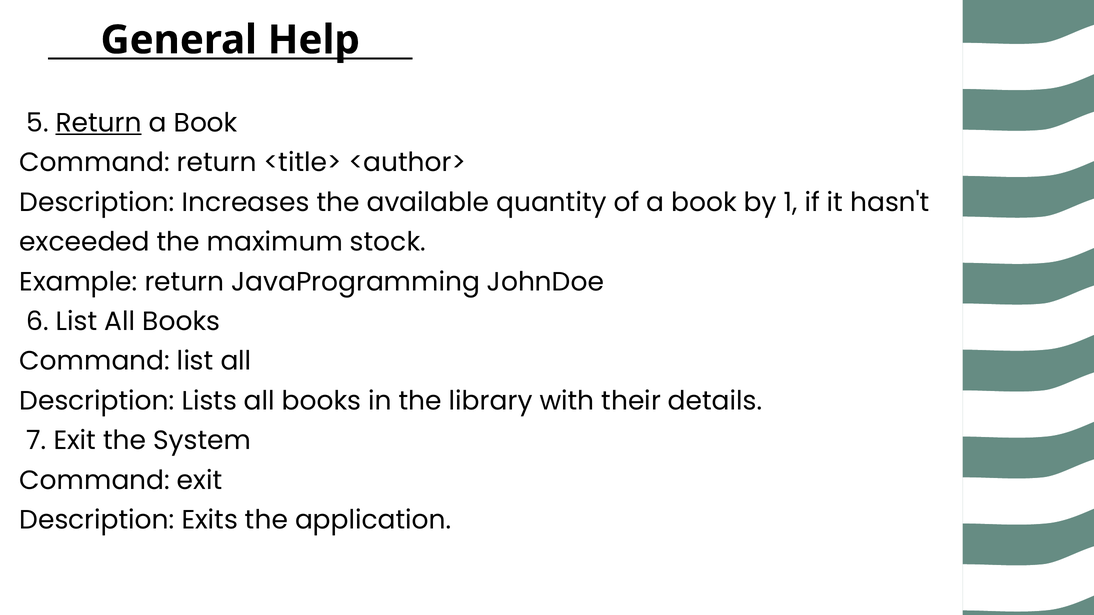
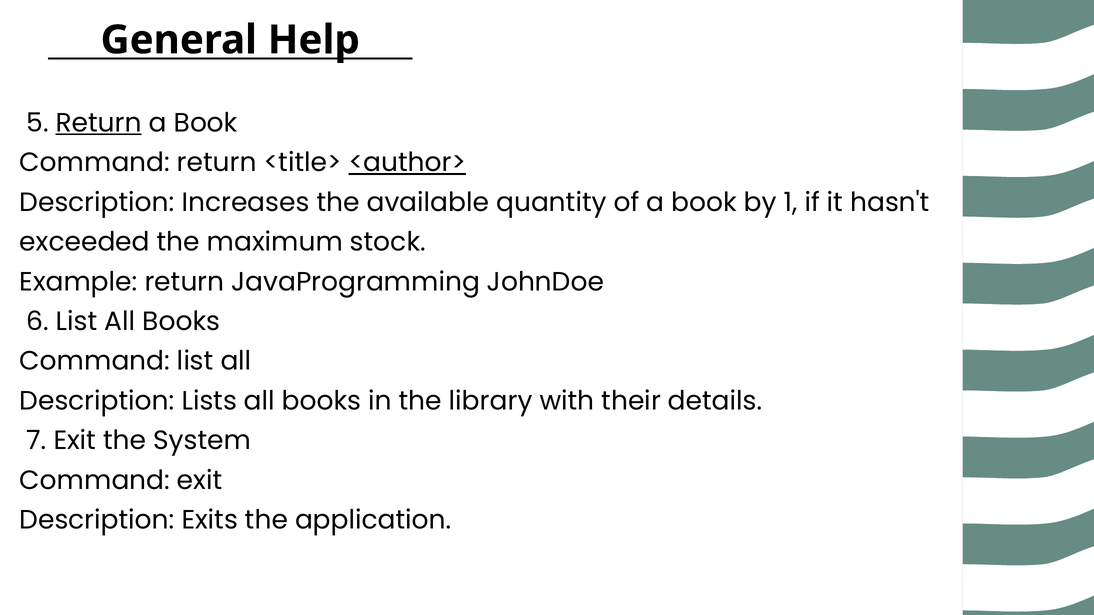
<author> underline: none -> present
